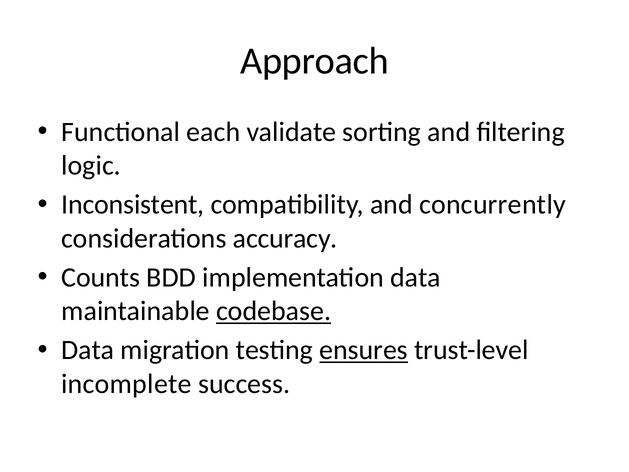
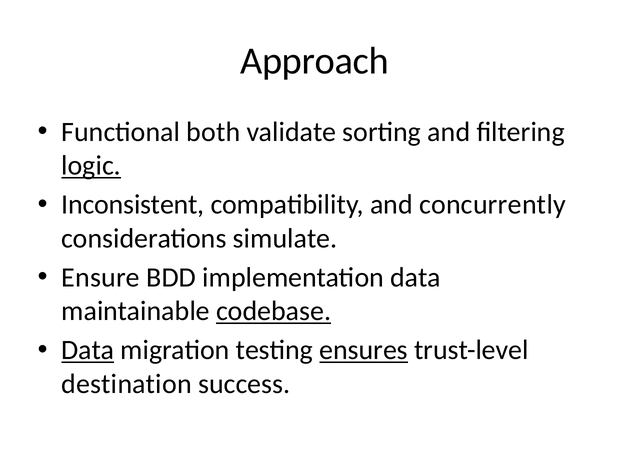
each: each -> both
logic underline: none -> present
accuracy: accuracy -> simulate
Counts: Counts -> Ensure
Data at (88, 350) underline: none -> present
incomplete: incomplete -> destination
